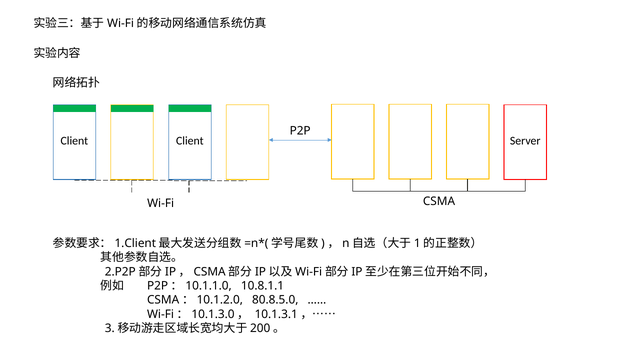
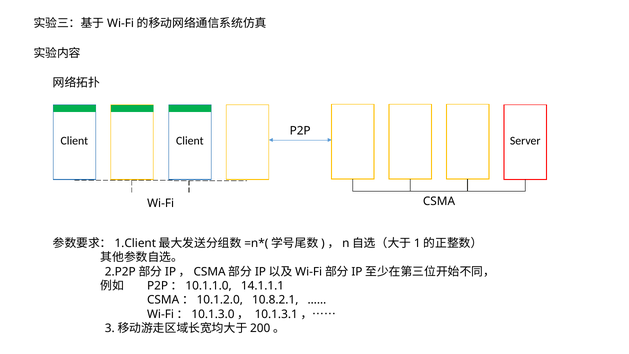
10.8.1.1: 10.8.1.1 -> 14.1.1.1
80.8.5.0: 80.8.5.0 -> 10.8.2.1
